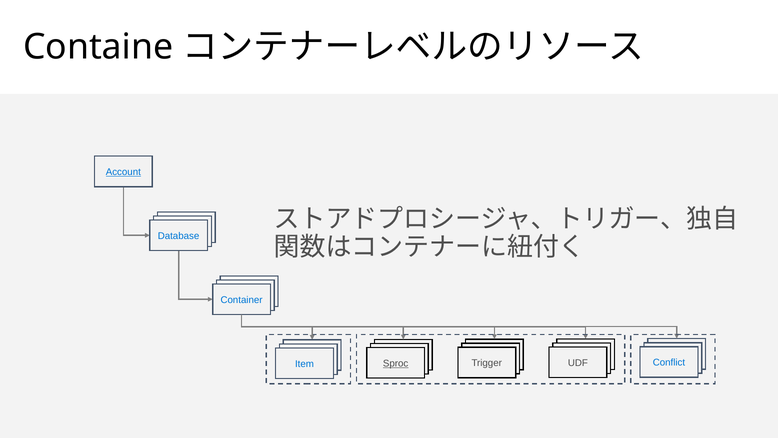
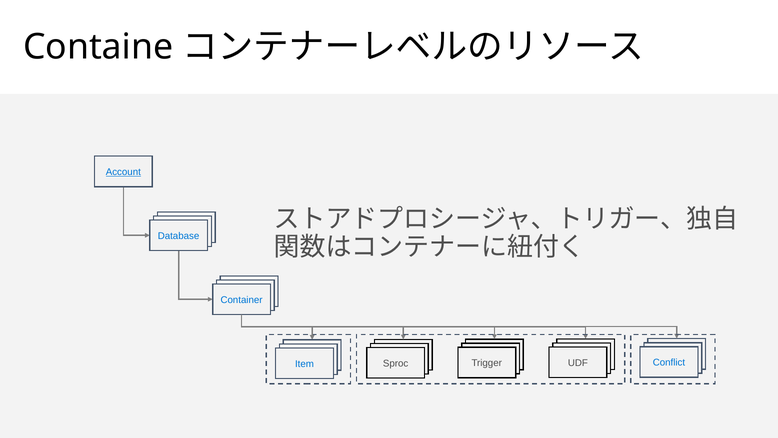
Sproc underline: present -> none
